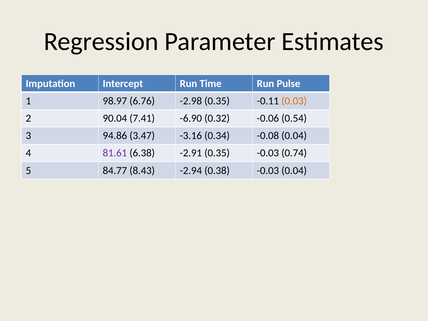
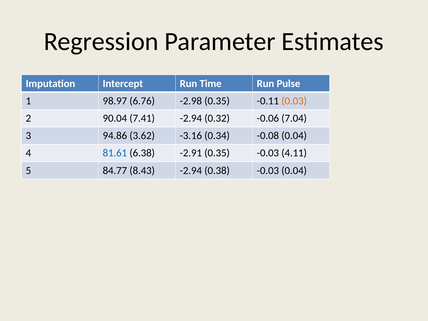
7.41 -6.90: -6.90 -> -2.94
0.54: 0.54 -> 7.04
3.47: 3.47 -> 3.62
81.61 colour: purple -> blue
0.74: 0.74 -> 4.11
